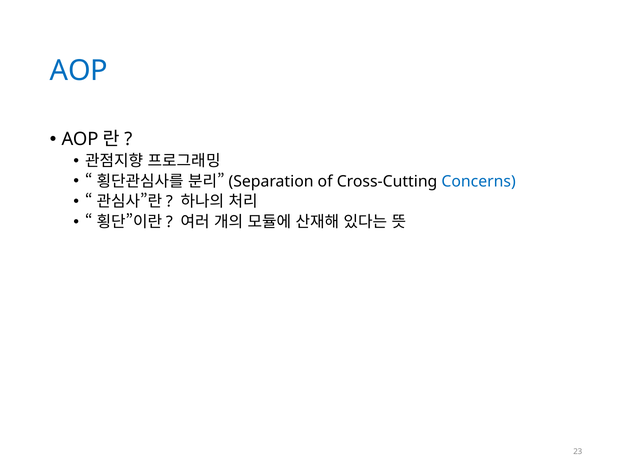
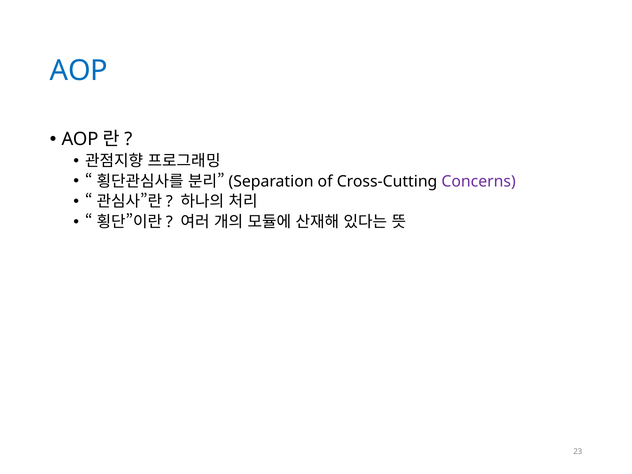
Concerns colour: blue -> purple
